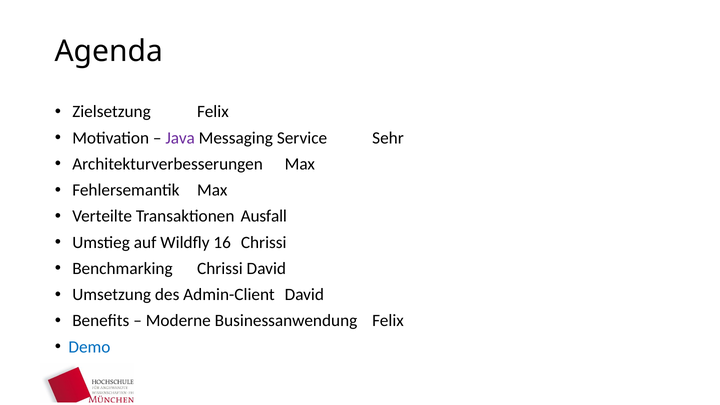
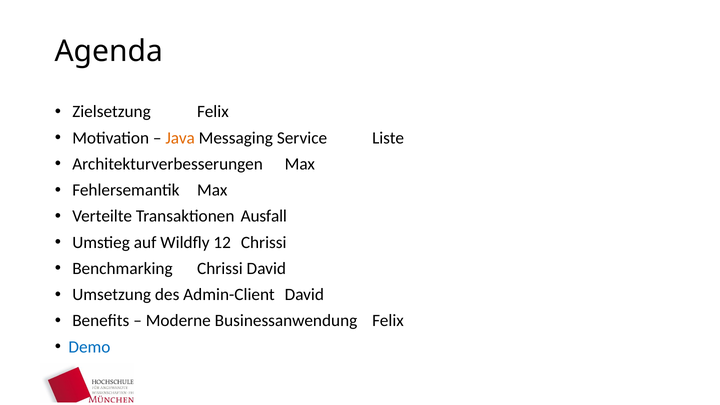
Java colour: purple -> orange
Sehr: Sehr -> Liste
16: 16 -> 12
